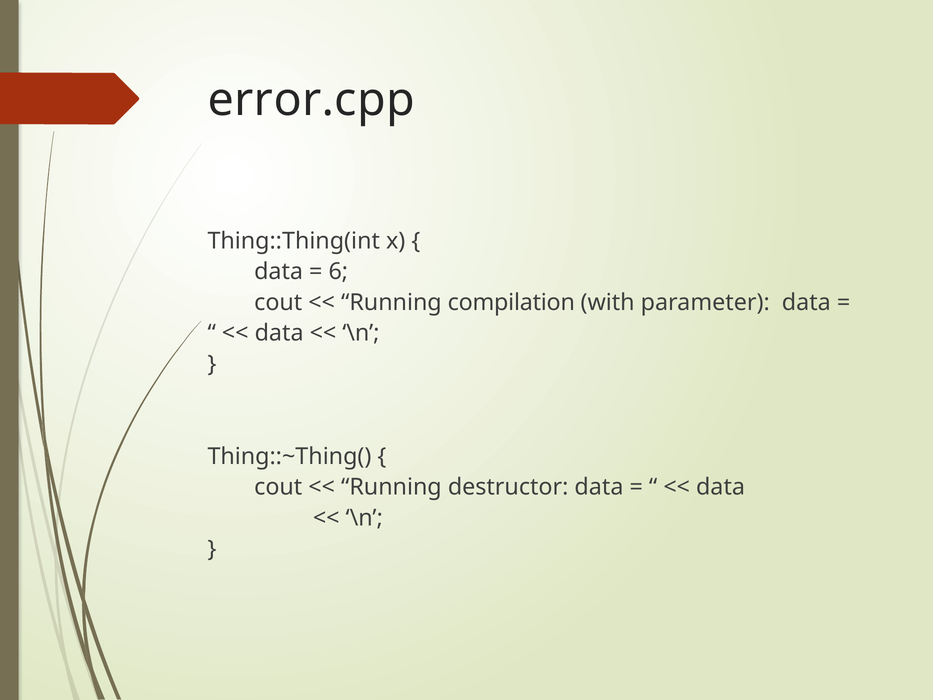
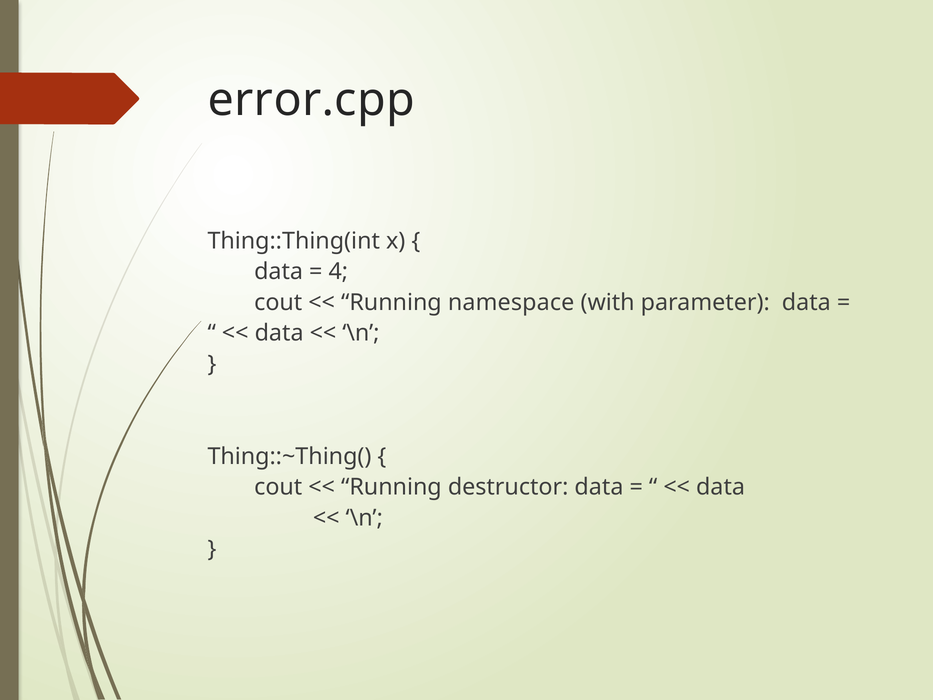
6: 6 -> 4
compilation: compilation -> namespace
